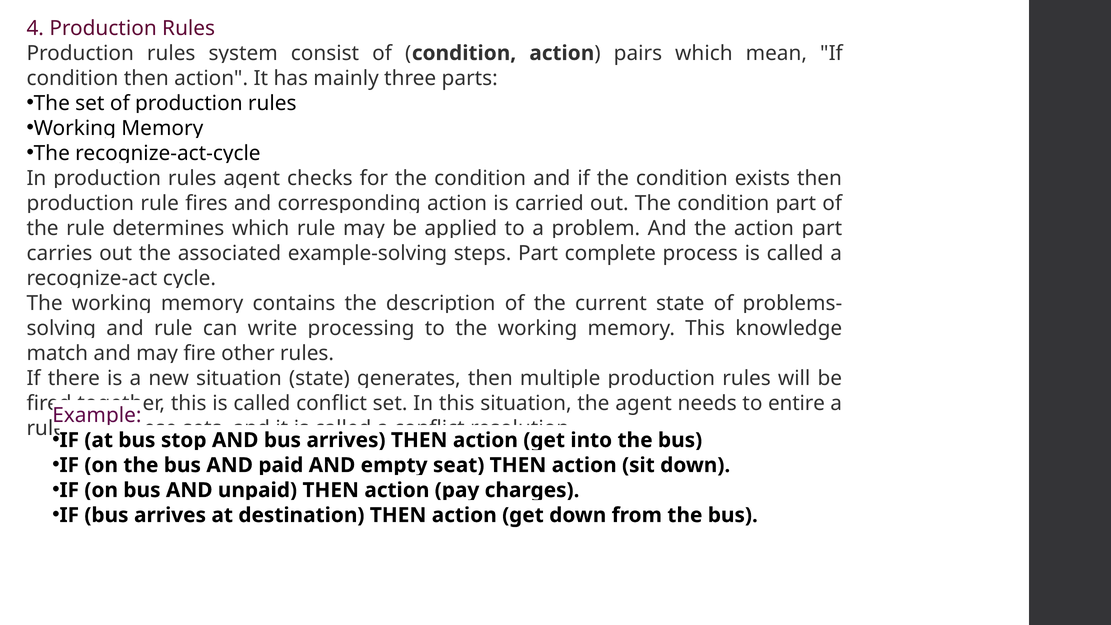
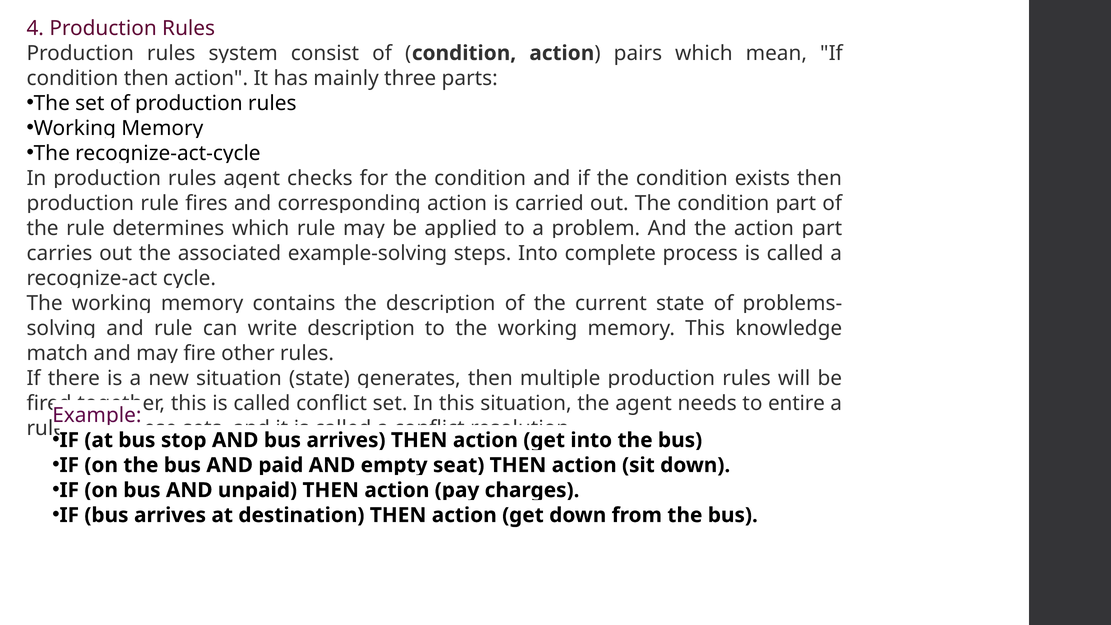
steps Part: Part -> Into
processing at (361, 328): processing -> description
